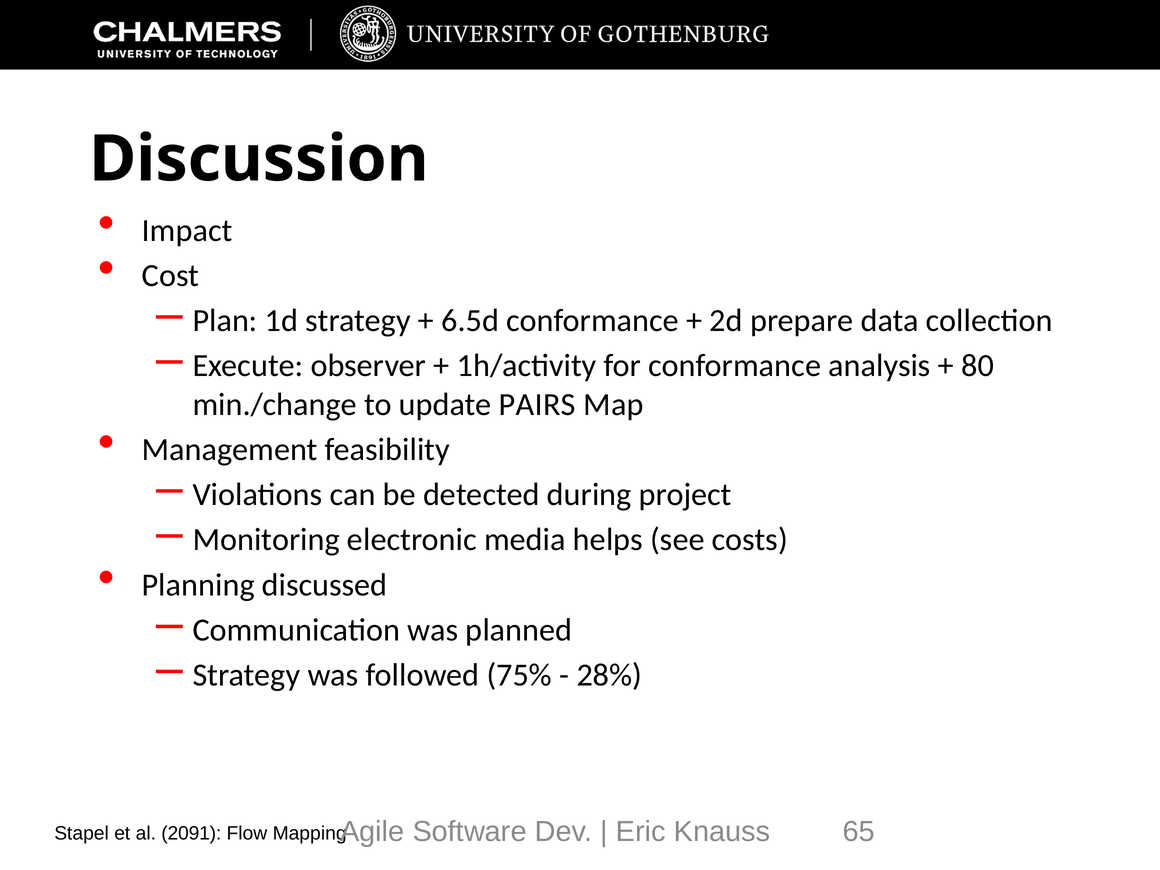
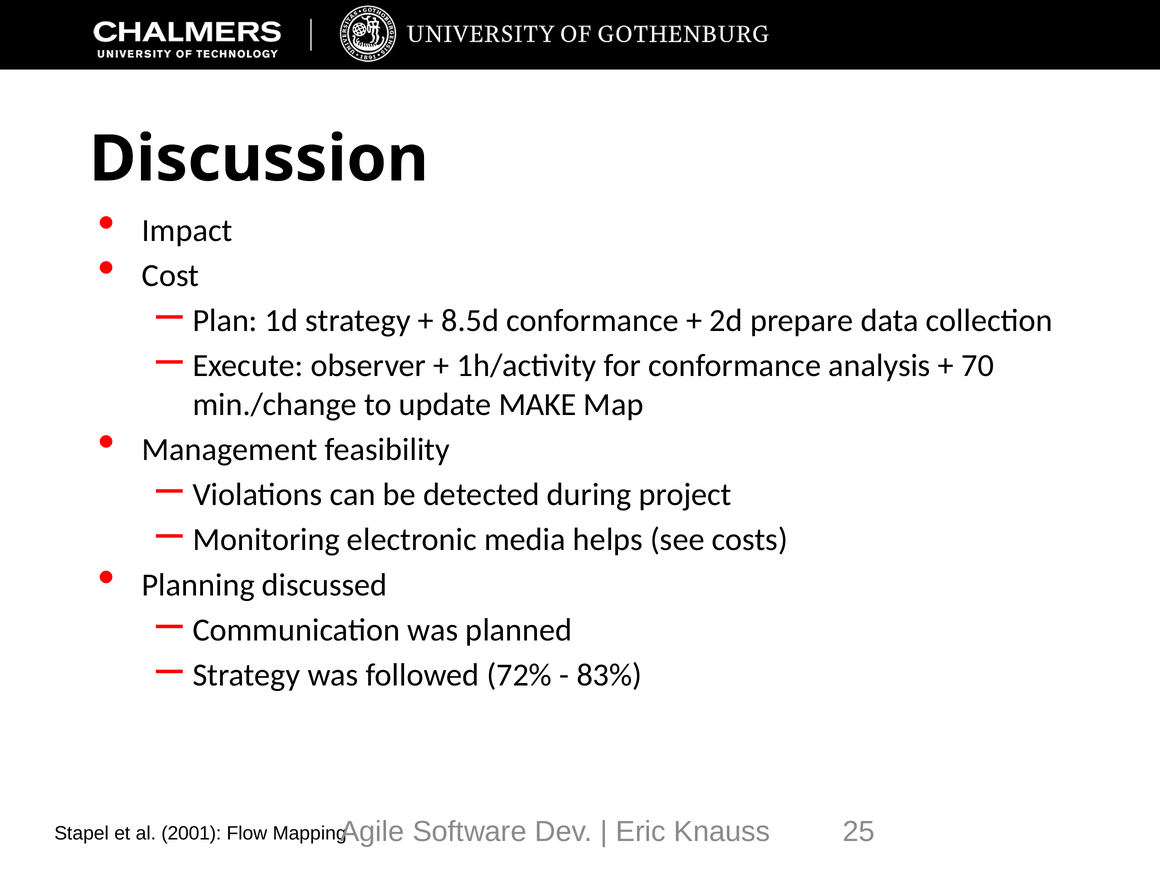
6.5d: 6.5d -> 8.5d
80: 80 -> 70
PAIRS: PAIRS -> MAKE
75%: 75% -> 72%
28%: 28% -> 83%
65: 65 -> 25
2091: 2091 -> 2001
